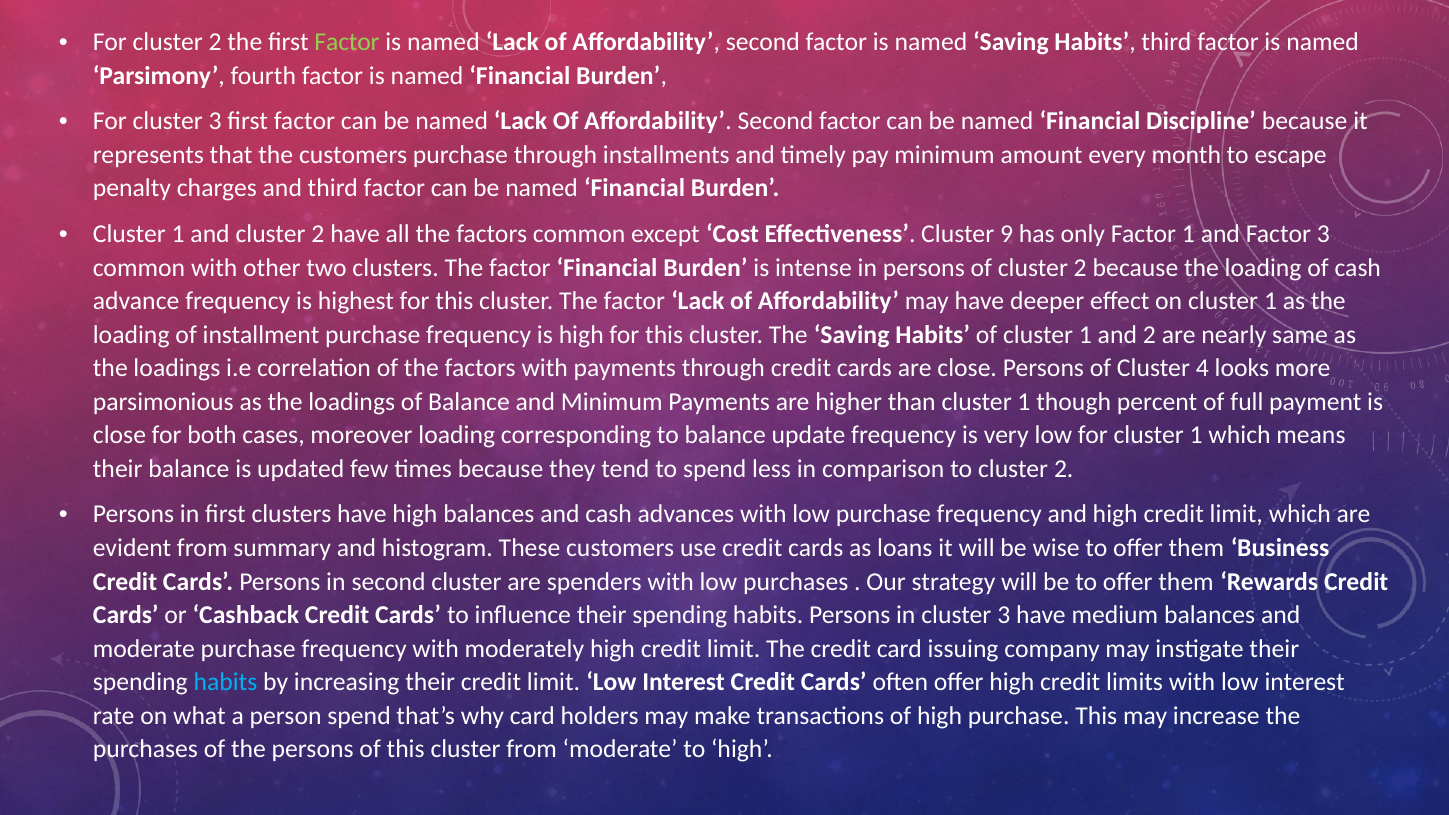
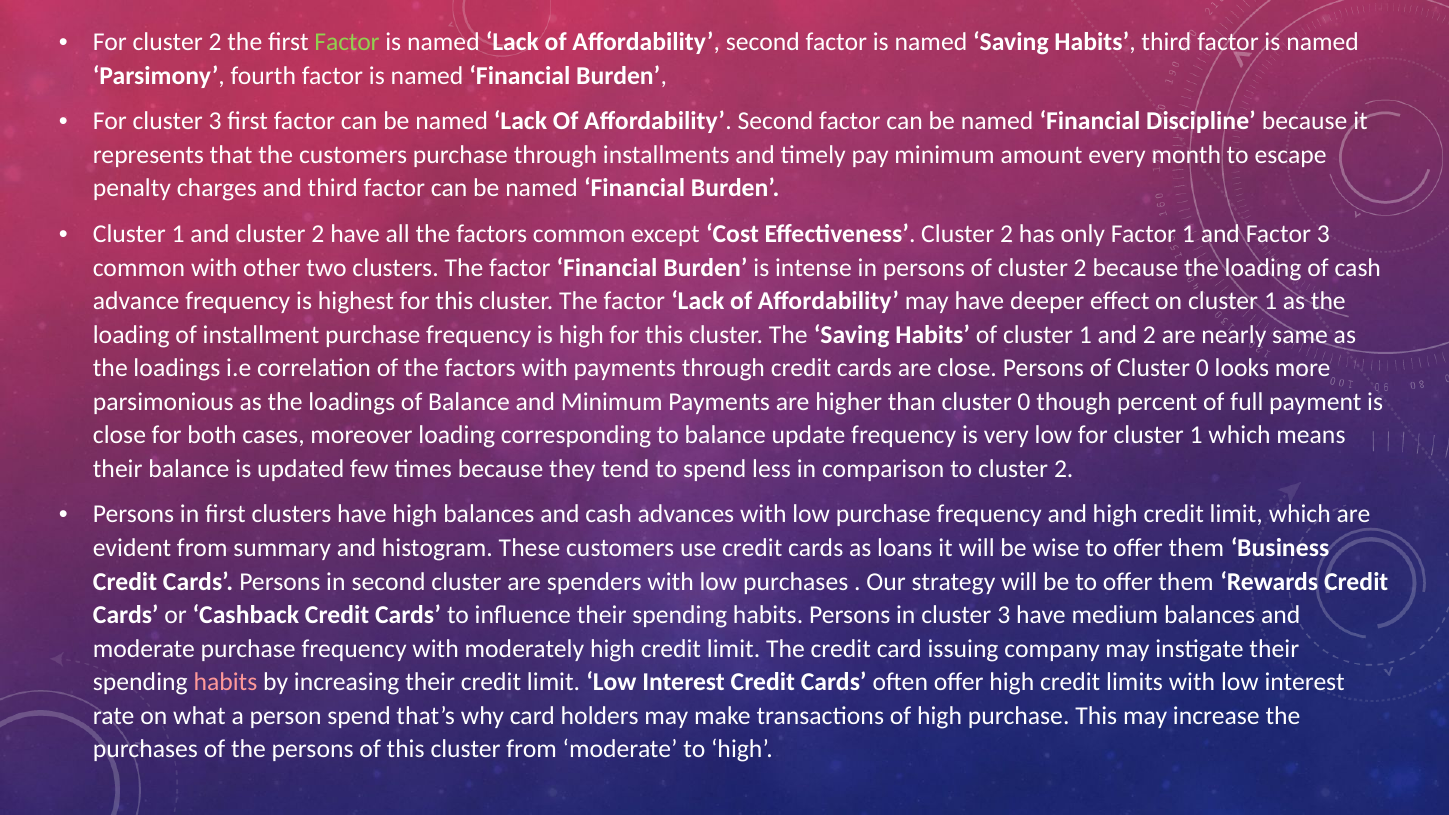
Effectiveness Cluster 9: 9 -> 2
of Cluster 4: 4 -> 0
than cluster 1: 1 -> 0
habits at (225, 682) colour: light blue -> pink
